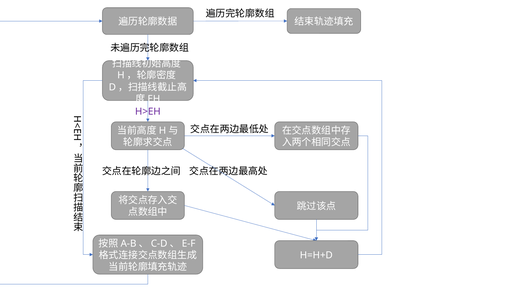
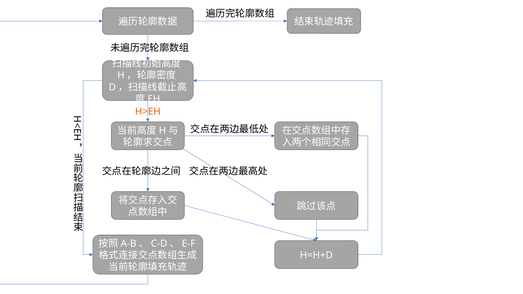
H>EH colour: purple -> orange
